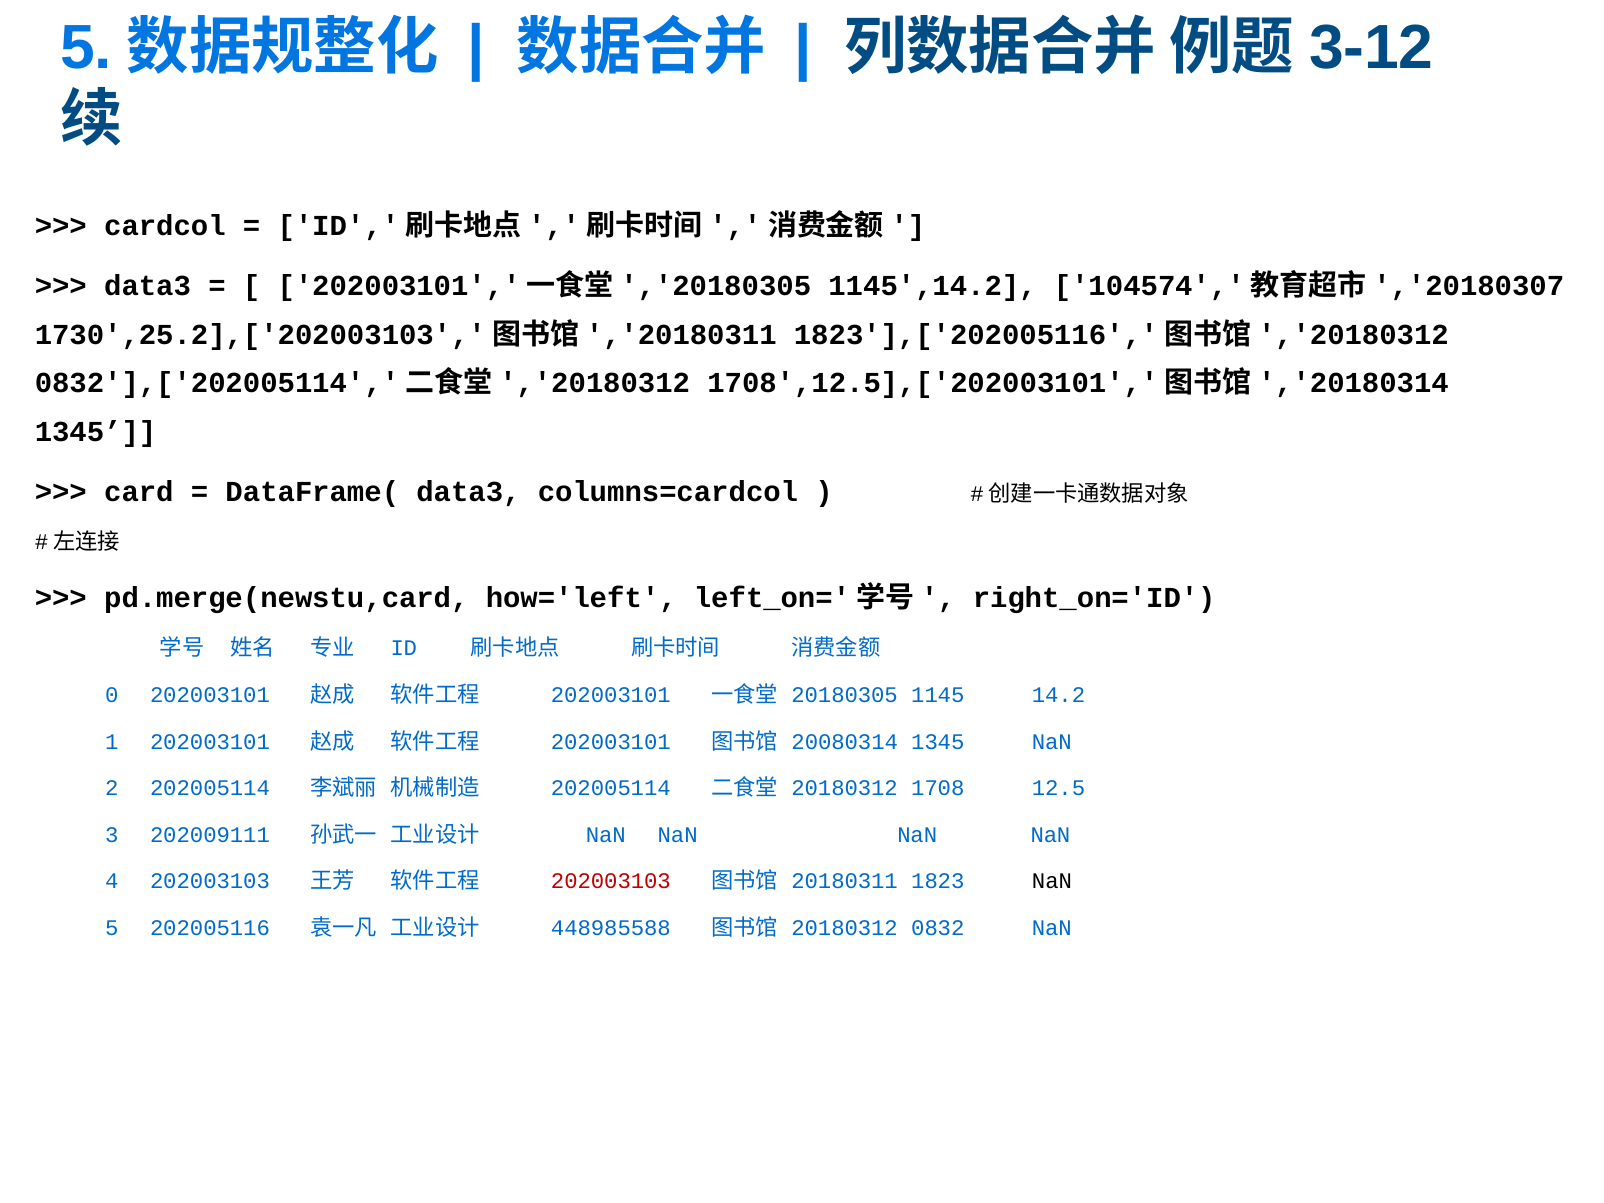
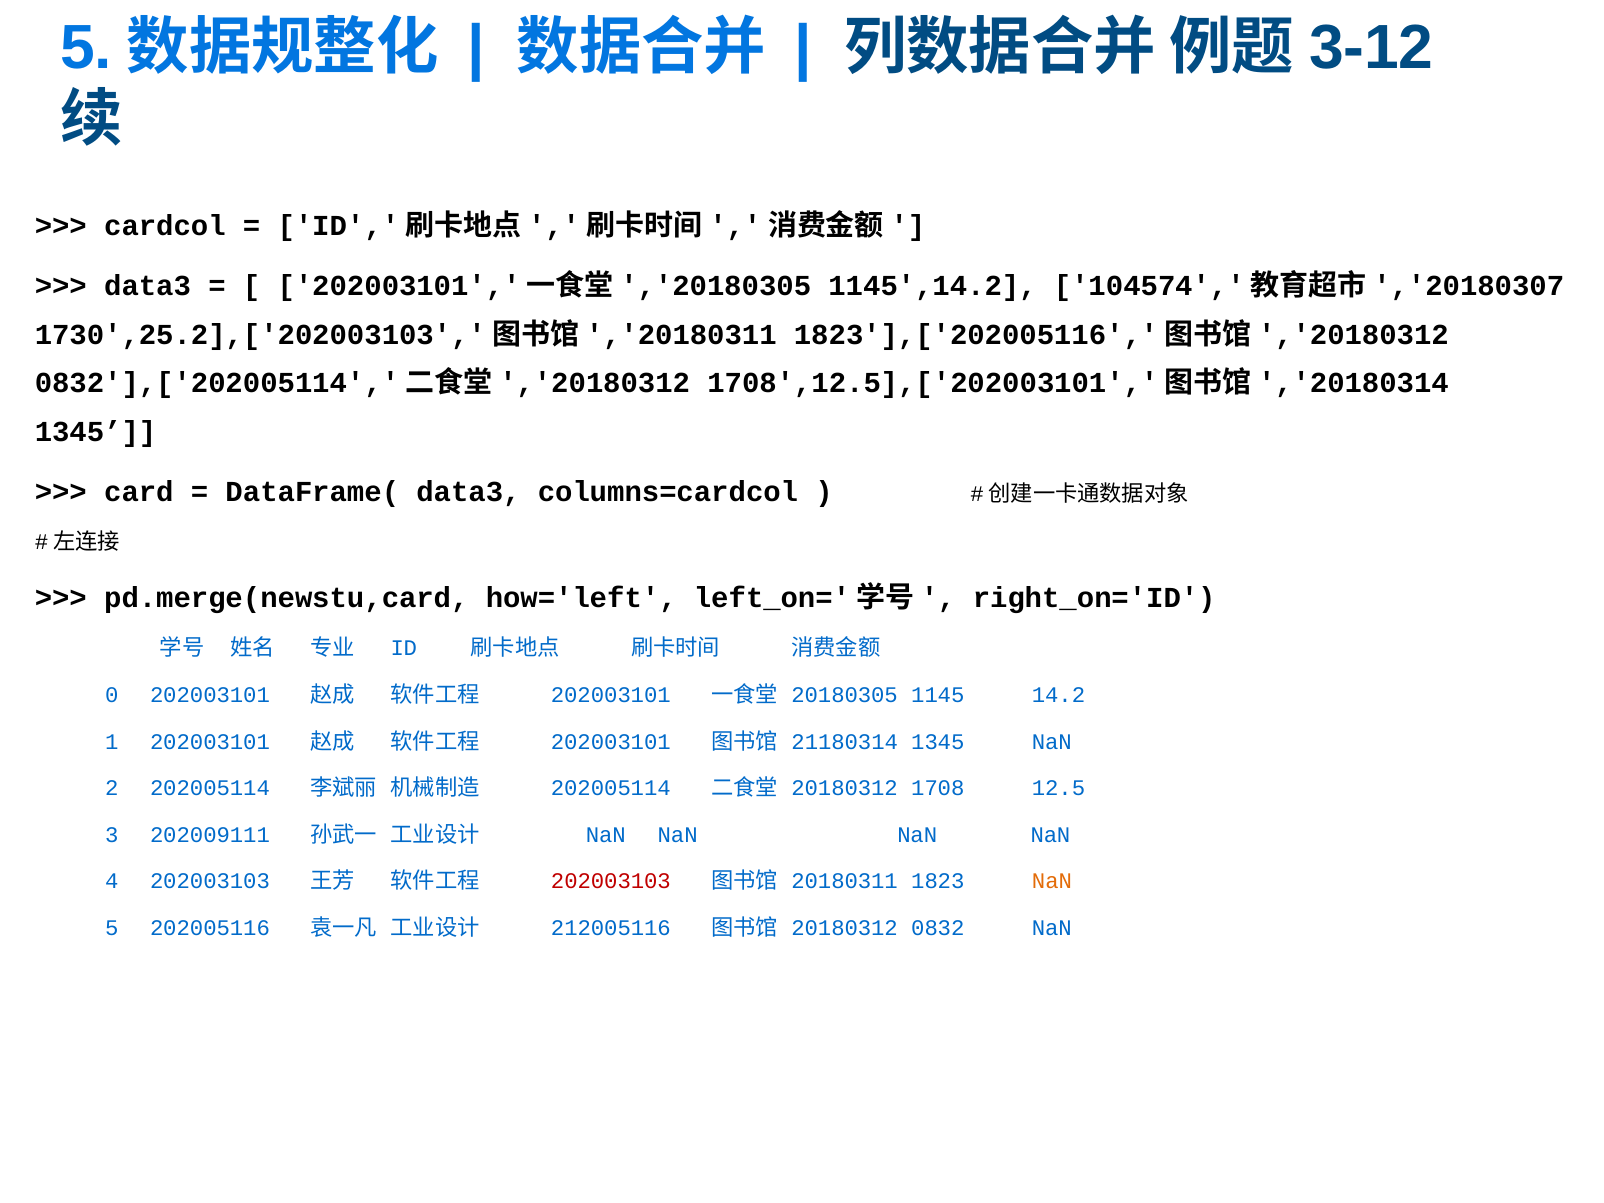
20080314: 20080314 -> 21180314
NaN at (1052, 882) colour: black -> orange
448985588: 448985588 -> 212005116
